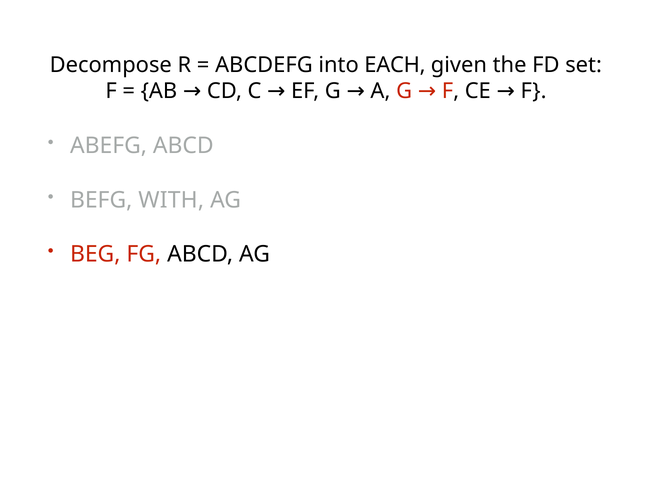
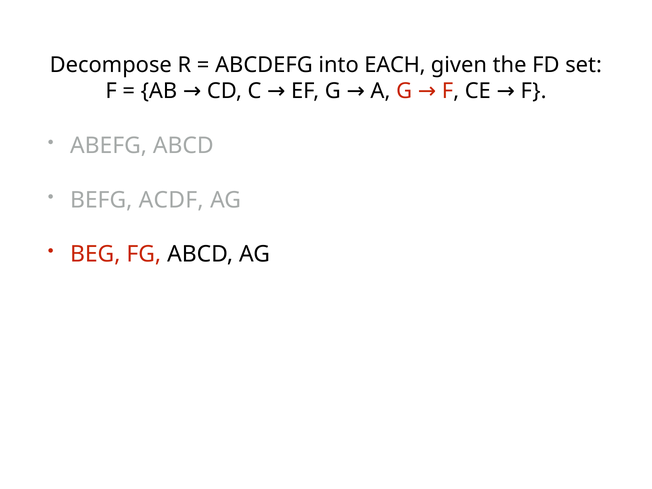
WITH: WITH -> ACDF
